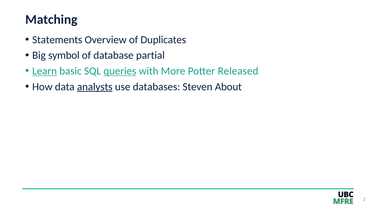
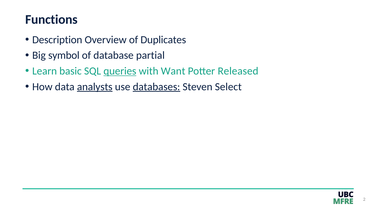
Matching: Matching -> Functions
Statements: Statements -> Description
Learn underline: present -> none
More: More -> Want
databases underline: none -> present
About: About -> Select
